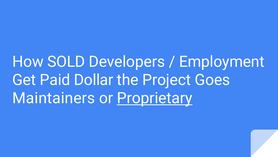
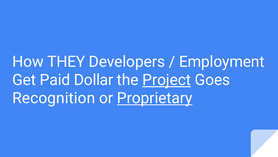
SOLD: SOLD -> THEY
Project underline: none -> present
Maintainers: Maintainers -> Recognition
